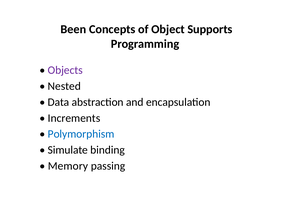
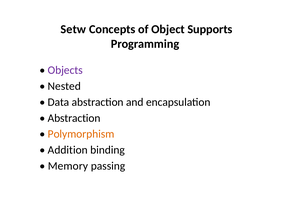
Been: Been -> Setw
Increments at (74, 118): Increments -> Abstraction
Polymorphism colour: blue -> orange
Simulate: Simulate -> Addition
